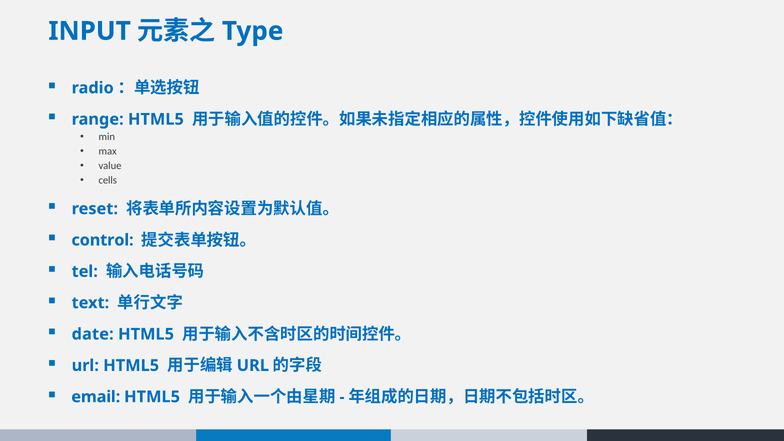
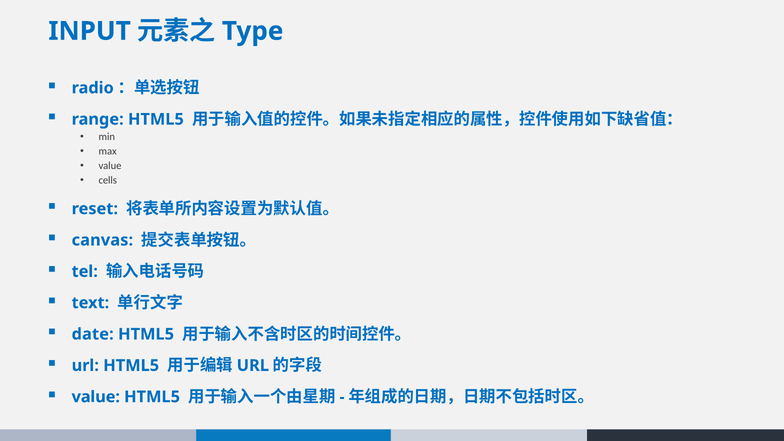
control: control -> canvas
email at (96, 397): email -> value
